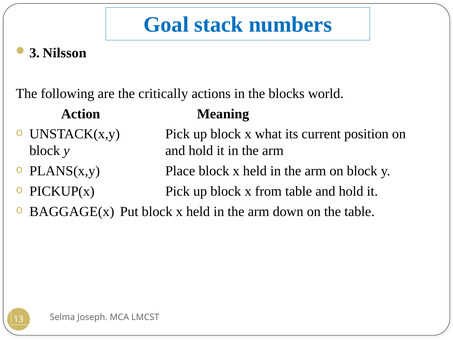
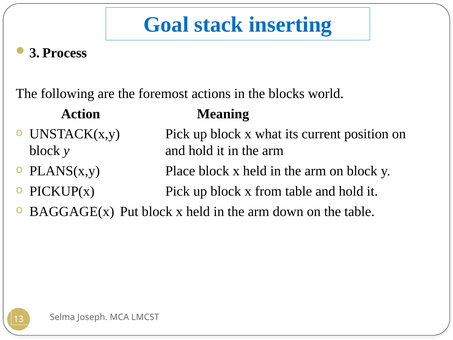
numbers: numbers -> inserting
Nilsson: Nilsson -> Process
critically: critically -> foremost
